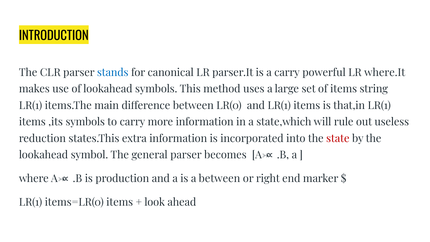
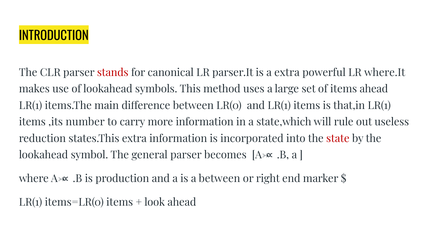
stands colour: blue -> red
a carry: carry -> extra
items string: string -> ahead
,its symbols: symbols -> number
